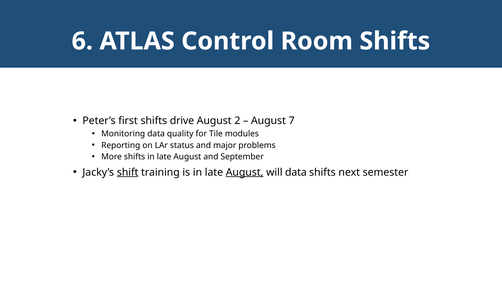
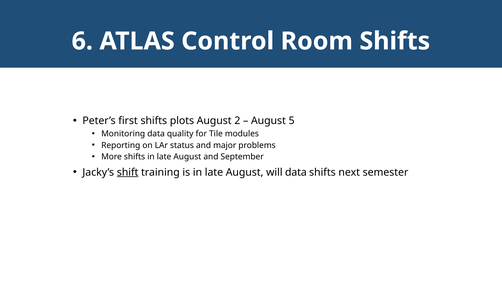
drive: drive -> plots
7: 7 -> 5
August at (245, 172) underline: present -> none
